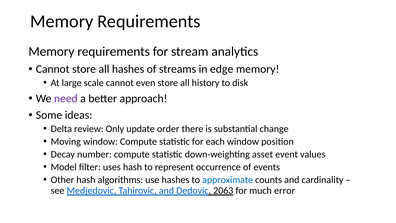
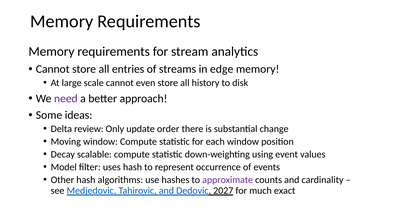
all hashes: hashes -> entries
number: number -> scalable
asset: asset -> using
approximate colour: blue -> purple
2063: 2063 -> 2027
error: error -> exact
